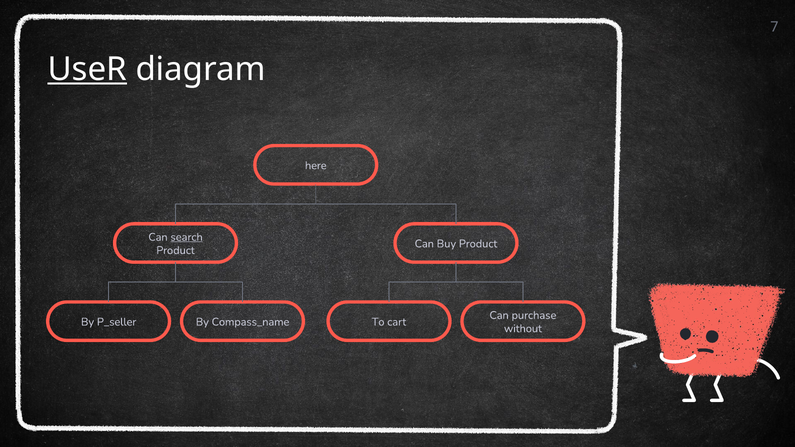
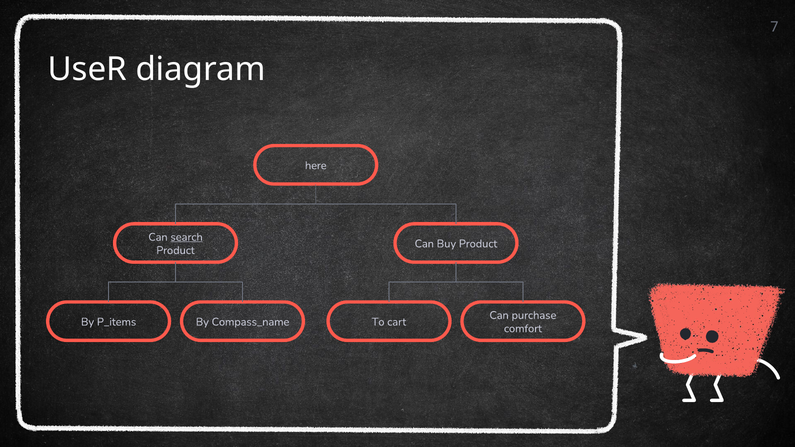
UseR underline: present -> none
P_seller: P_seller -> P_items
without: without -> comfort
